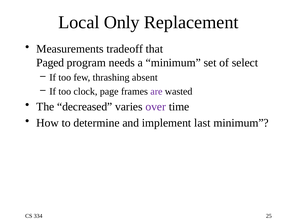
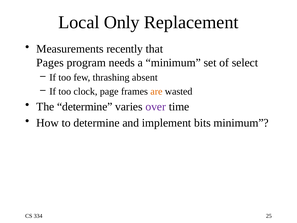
tradeoff: tradeoff -> recently
Paged: Paged -> Pages
are colour: purple -> orange
The decreased: decreased -> determine
last: last -> bits
